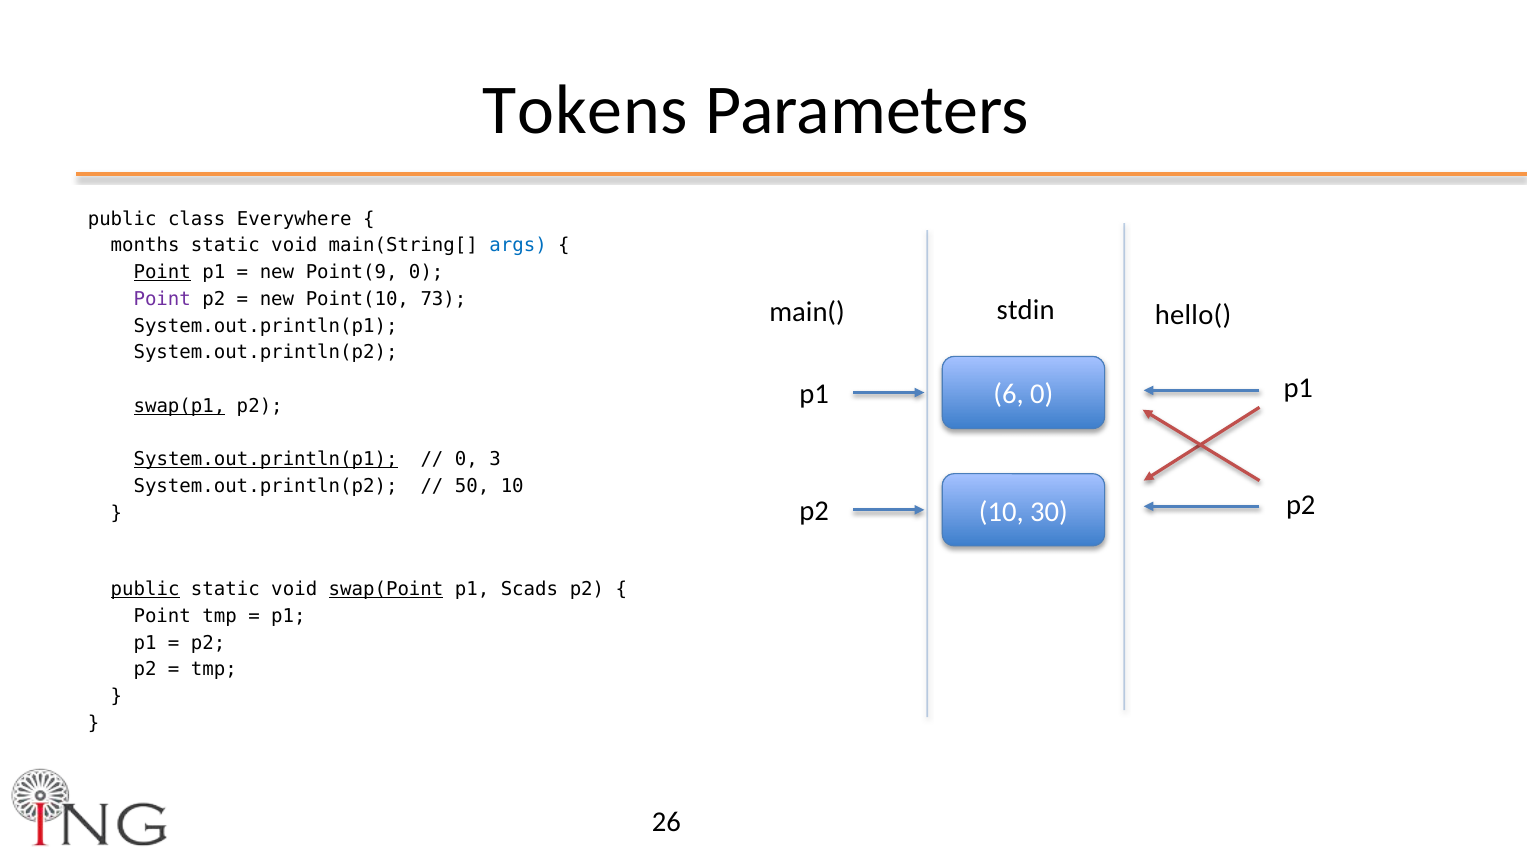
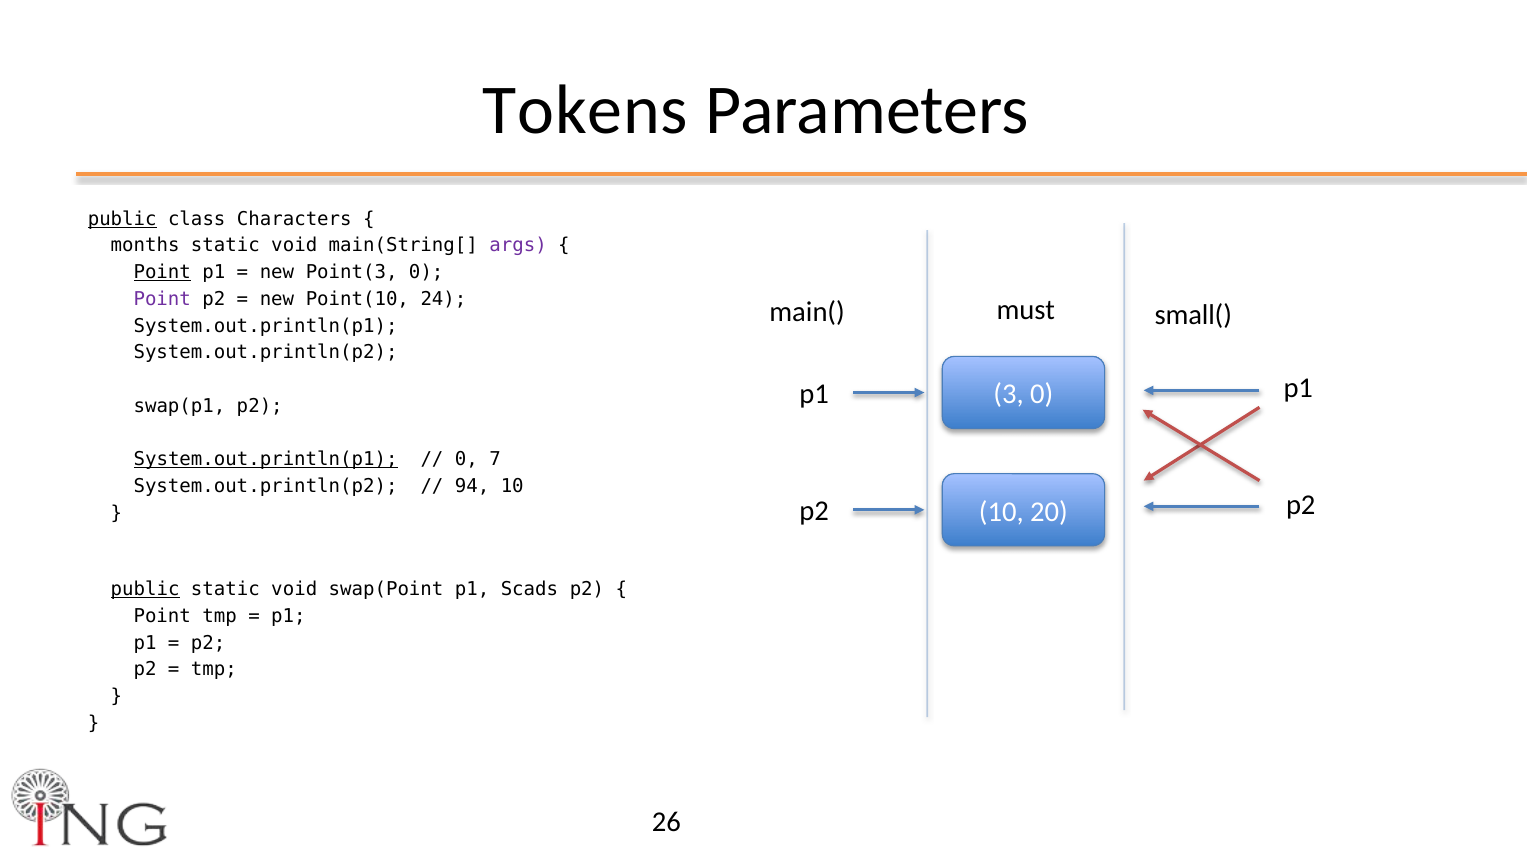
public at (122, 219) underline: none -> present
Everywhere: Everywhere -> Characters
args colour: blue -> purple
Point(9: Point(9 -> Point(3
73: 73 -> 24
stdin: stdin -> must
hello(: hello( -> small(
6: 6 -> 3
swap(p1 underline: present -> none
3: 3 -> 7
50: 50 -> 94
30: 30 -> 20
swap(Point underline: present -> none
